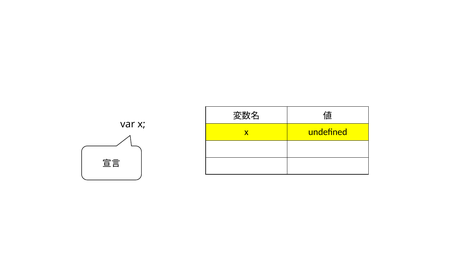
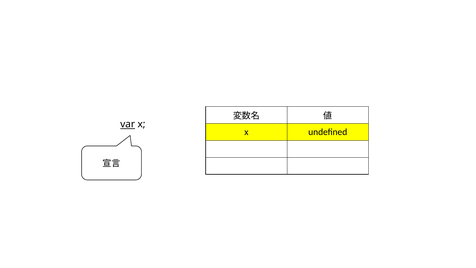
var underline: none -> present
